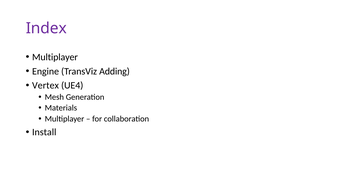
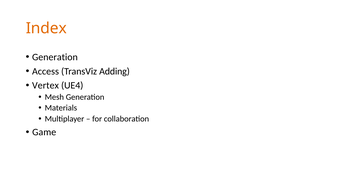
Index colour: purple -> orange
Multiplayer at (55, 57): Multiplayer -> Generation
Engine: Engine -> Access
Install: Install -> Game
